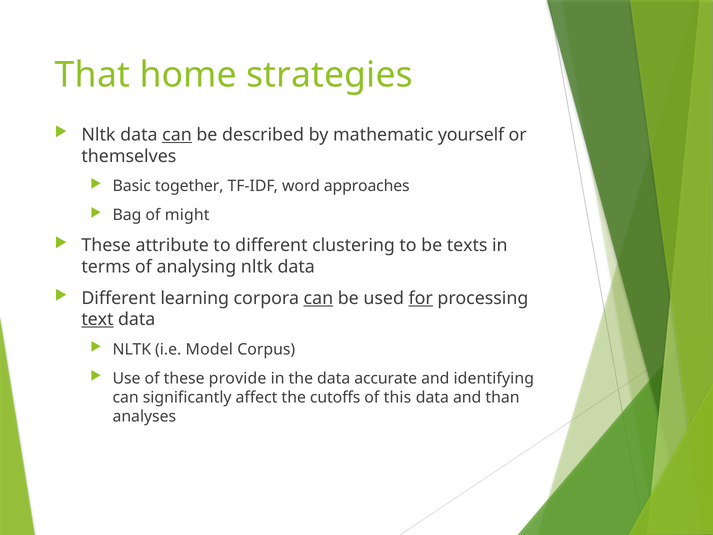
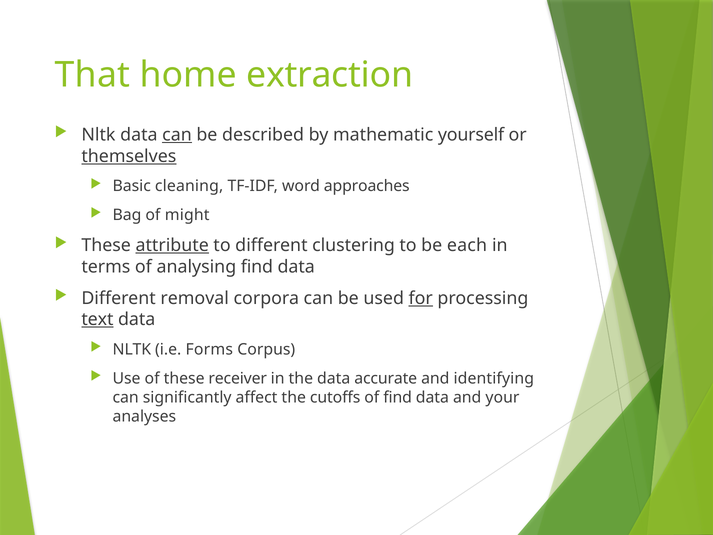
strategies: strategies -> extraction
themselves underline: none -> present
together: together -> cleaning
attribute underline: none -> present
texts: texts -> each
analysing nltk: nltk -> find
learning: learning -> removal
can at (318, 298) underline: present -> none
Model: Model -> Forms
provide: provide -> receiver
of this: this -> find
than: than -> your
